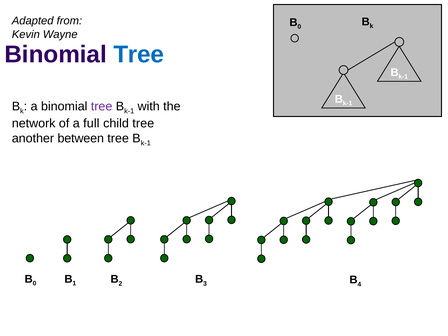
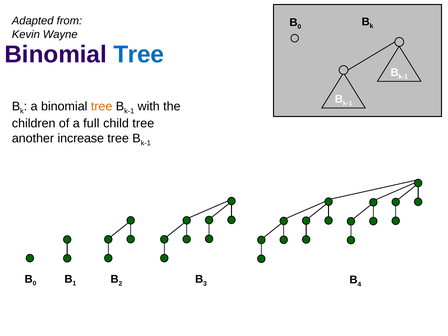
tree at (102, 106) colour: purple -> orange
network: network -> children
between: between -> increase
